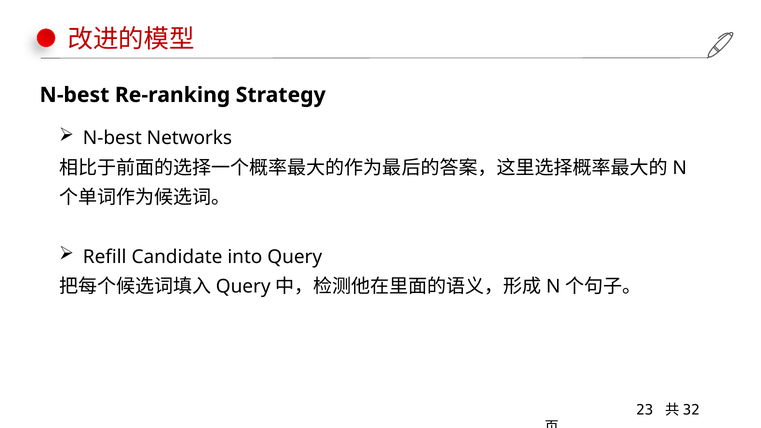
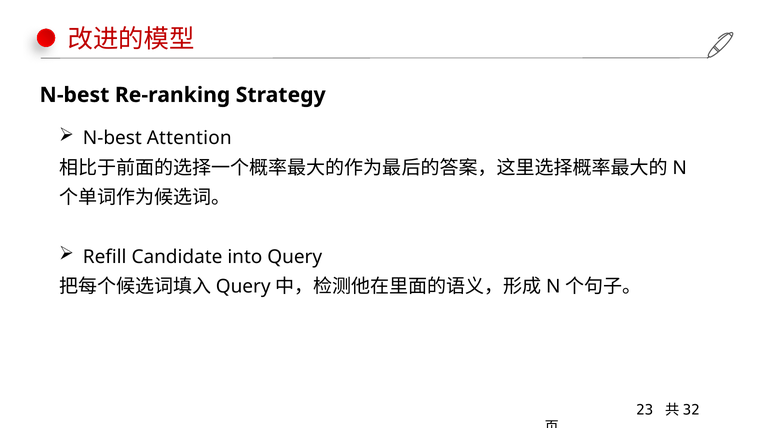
Networks: Networks -> Attention
